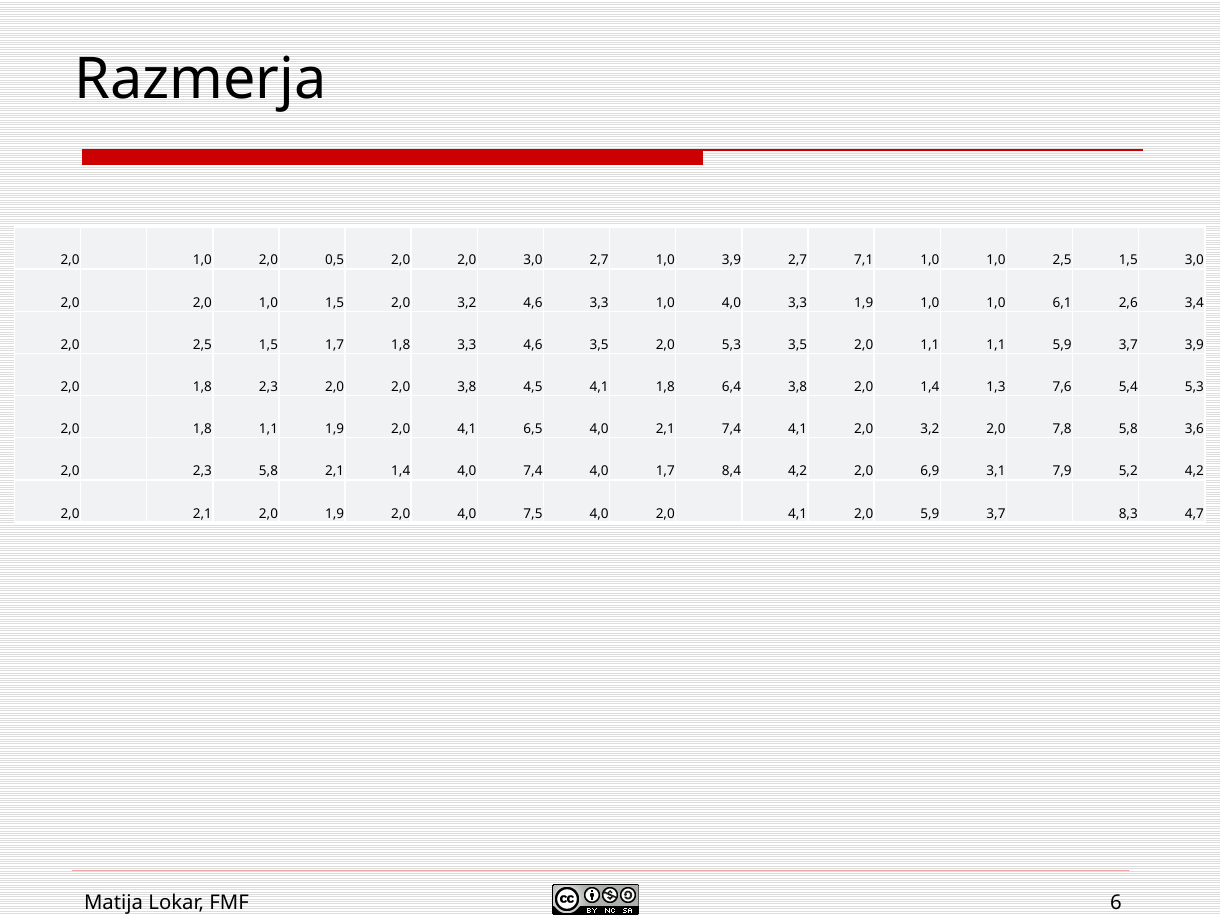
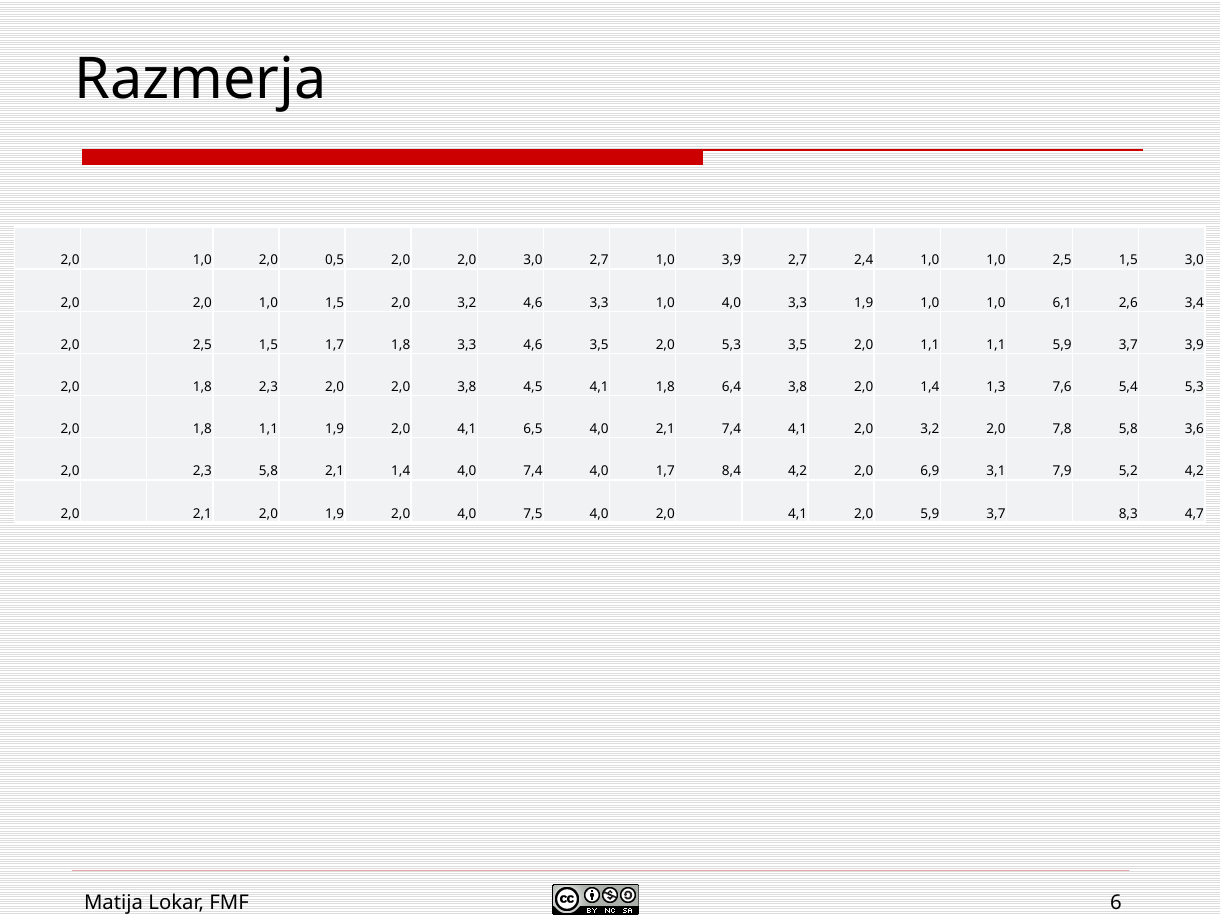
7,1: 7,1 -> 2,4
